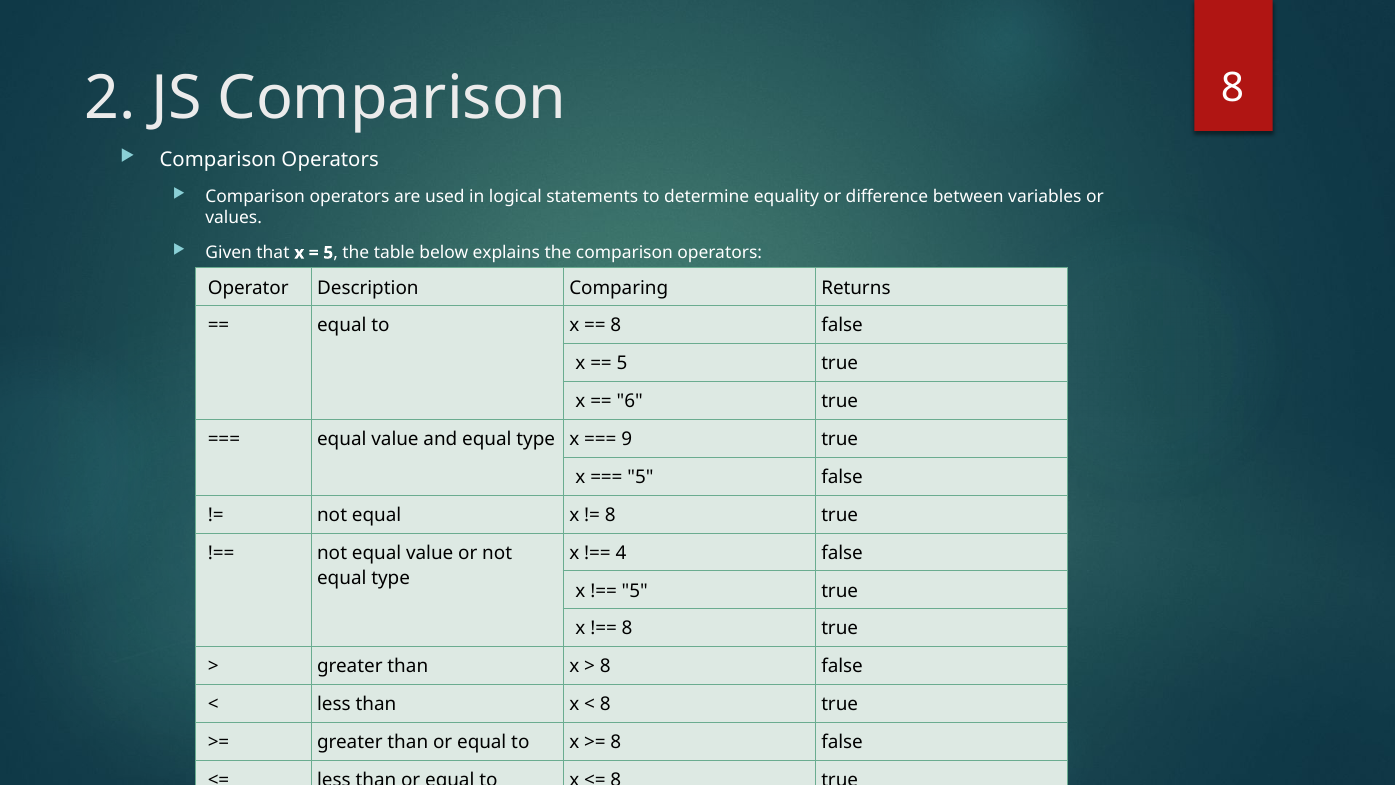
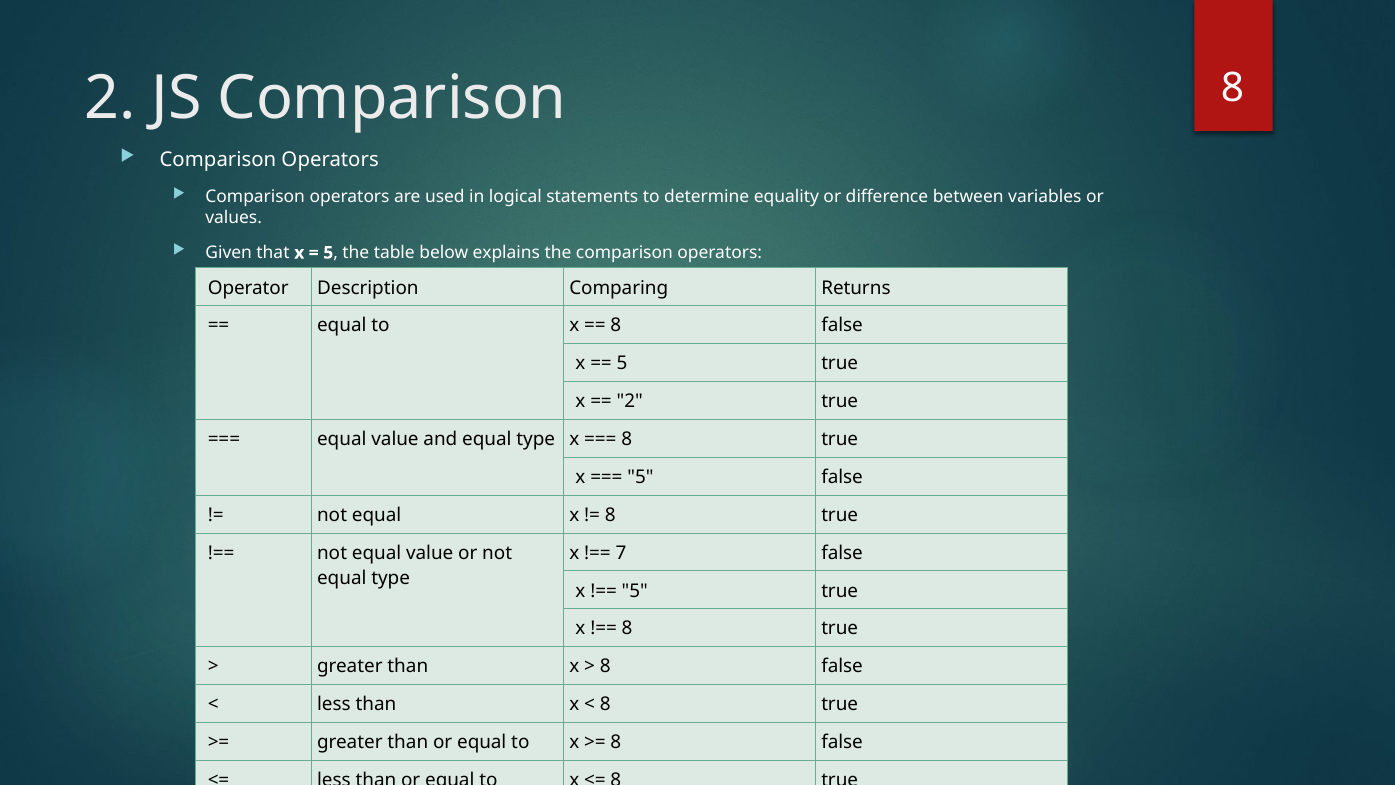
6 at (630, 401): 6 -> 2
9 at (627, 439): 9 -> 8
4: 4 -> 7
